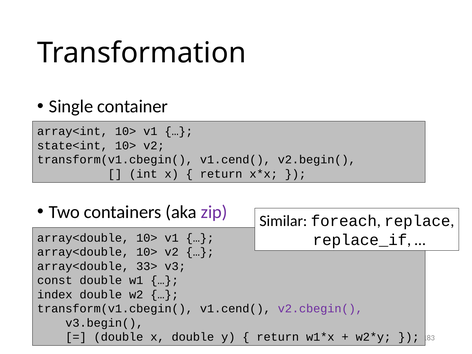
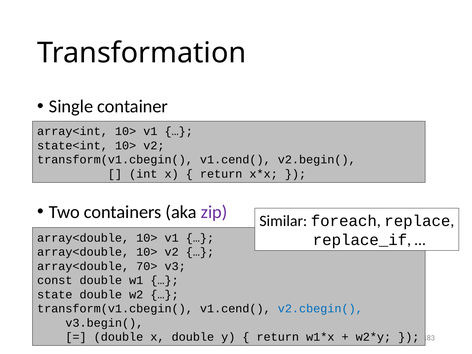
33>: 33> -> 70>
index: index -> state
v2.cbegin( colour: purple -> blue
